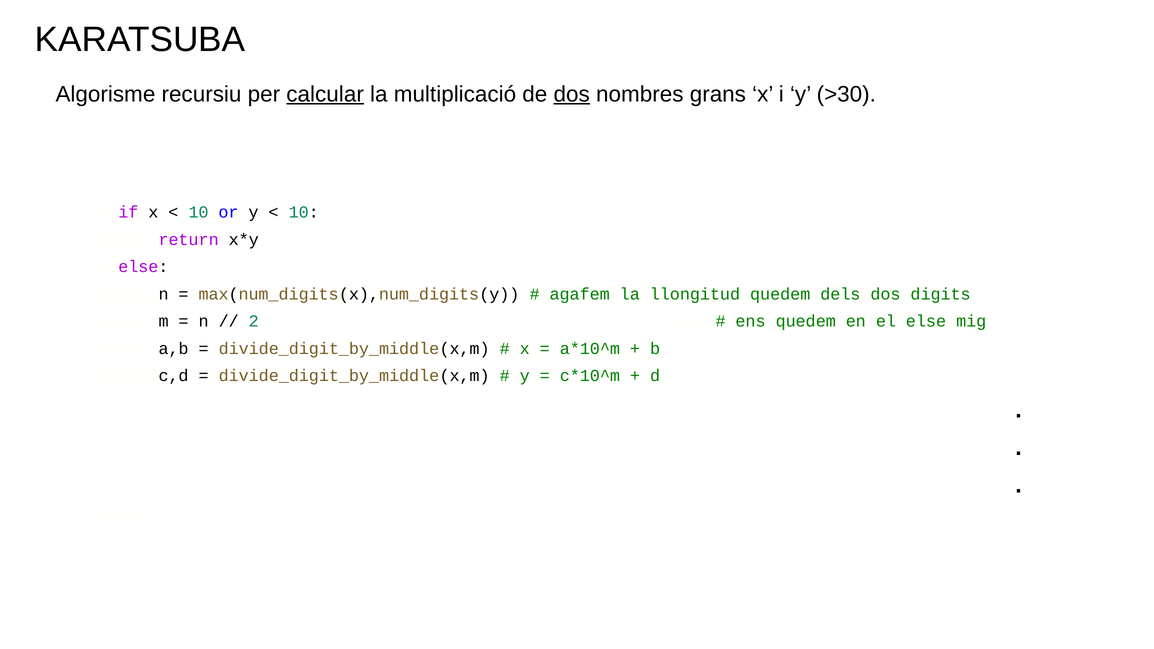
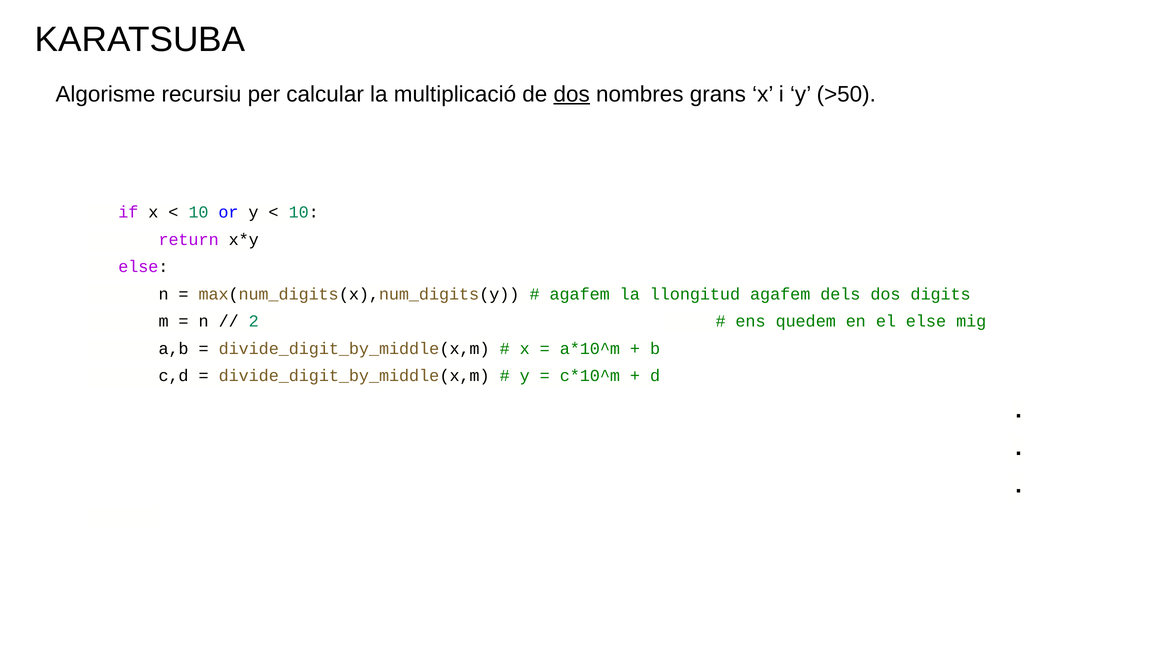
calcular underline: present -> none
>30: >30 -> >50
llongitud quedem: quedem -> agafem
